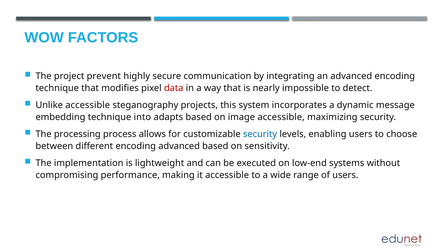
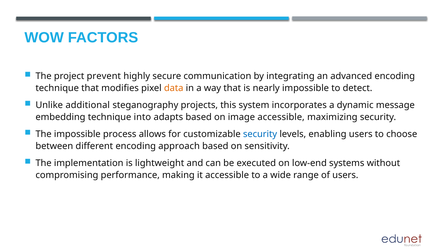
data colour: red -> orange
Unlike accessible: accessible -> additional
The processing: processing -> impossible
encoding advanced: advanced -> approach
